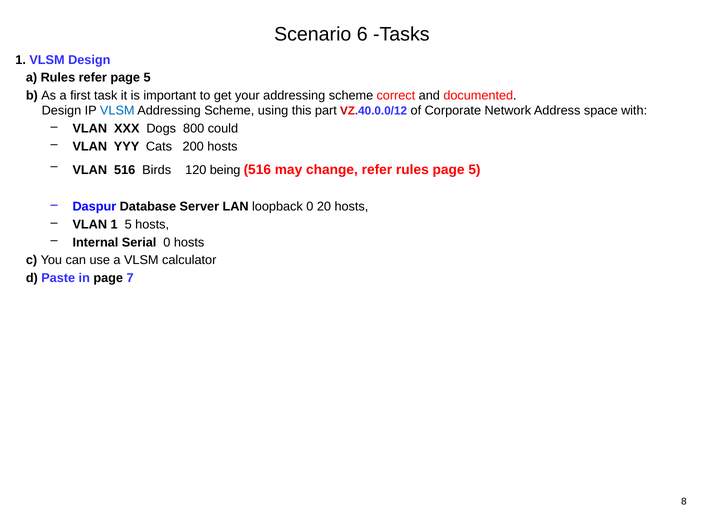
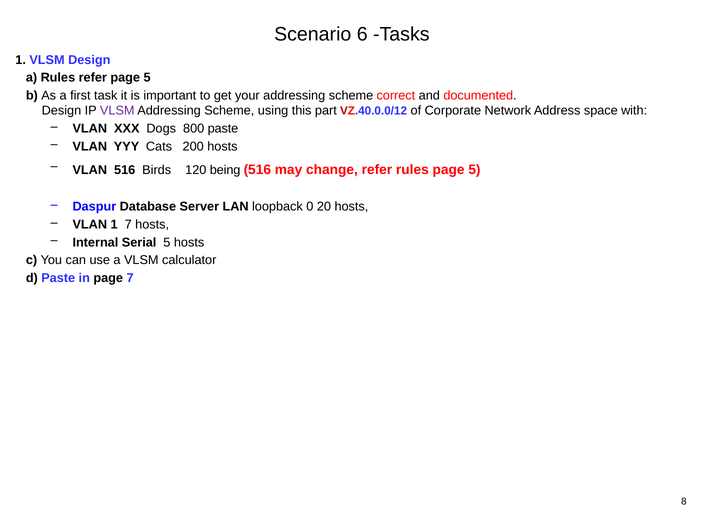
VLSM at (117, 111) colour: blue -> purple
800 could: could -> paste
1 5: 5 -> 7
Serial 0: 0 -> 5
